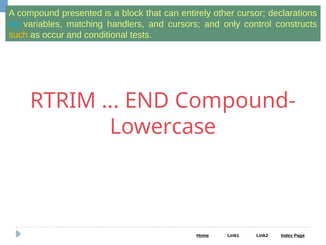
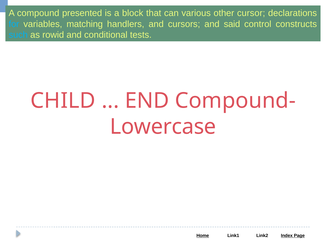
entirely: entirely -> various
only: only -> said
such colour: yellow -> light blue
occur: occur -> rowid
RTRIM: RTRIM -> CHILD
